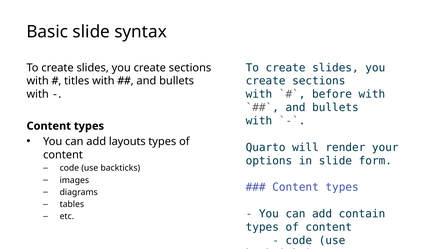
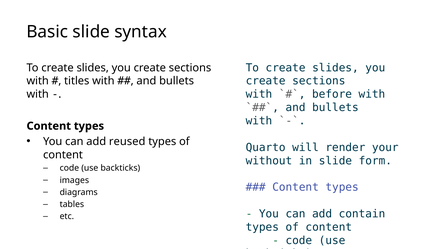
layouts: layouts -> reused
options: options -> without
